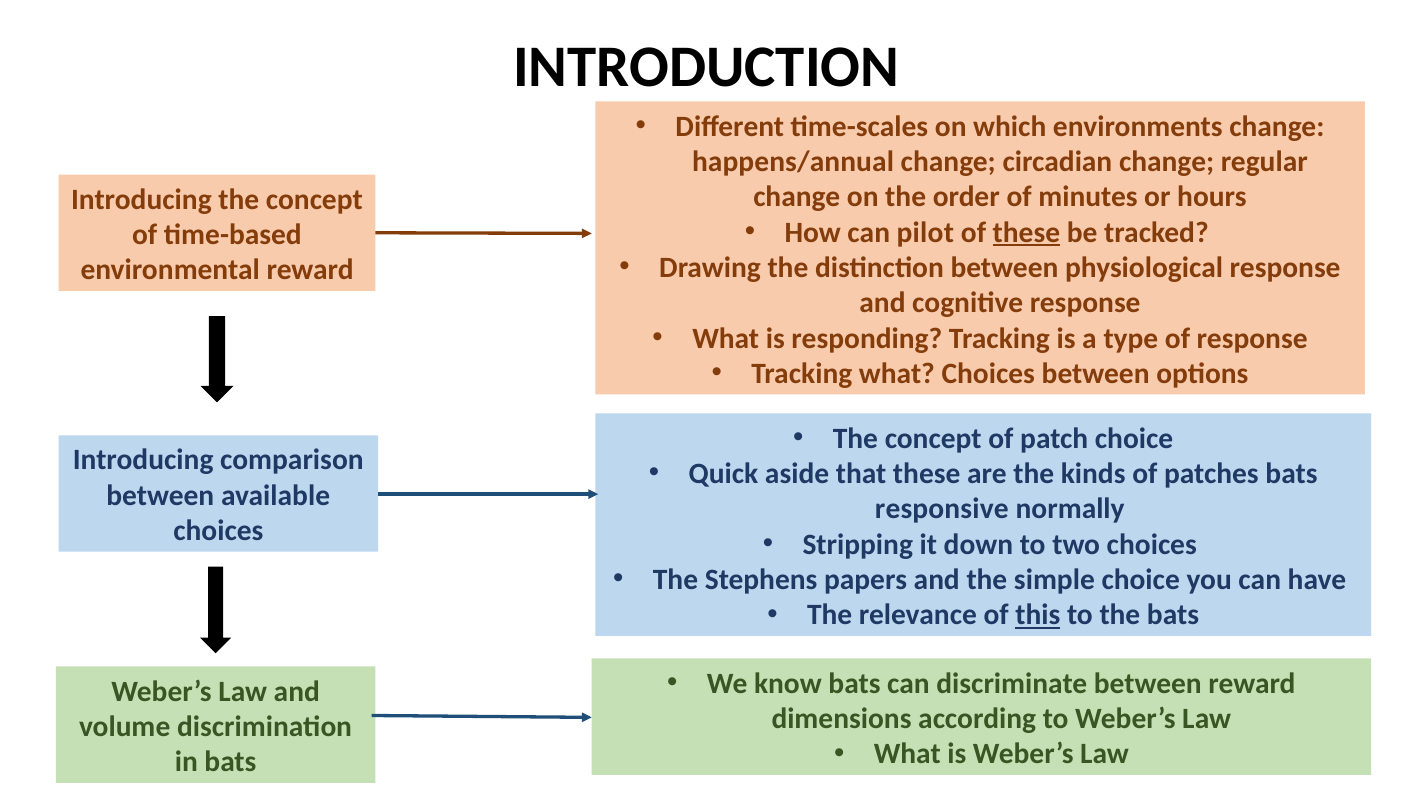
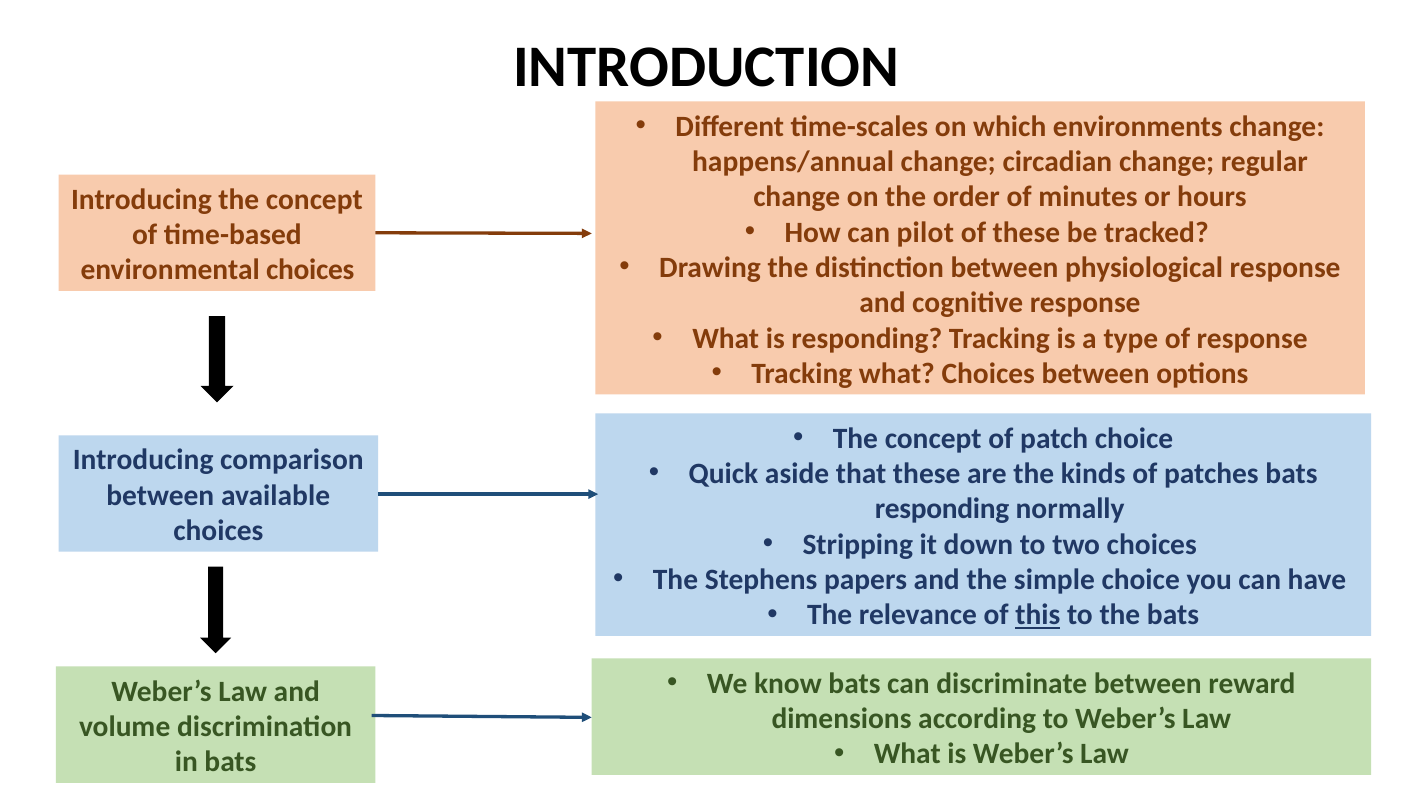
these at (1026, 232) underline: present -> none
environmental reward: reward -> choices
responsive at (942, 509): responsive -> responding
